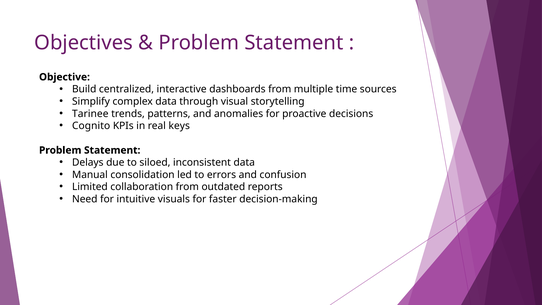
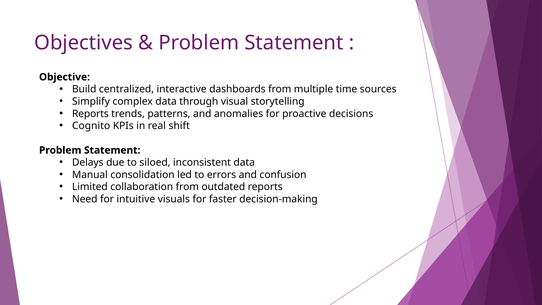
Tarinee at (90, 114): Tarinee -> Reports
keys: keys -> shift
